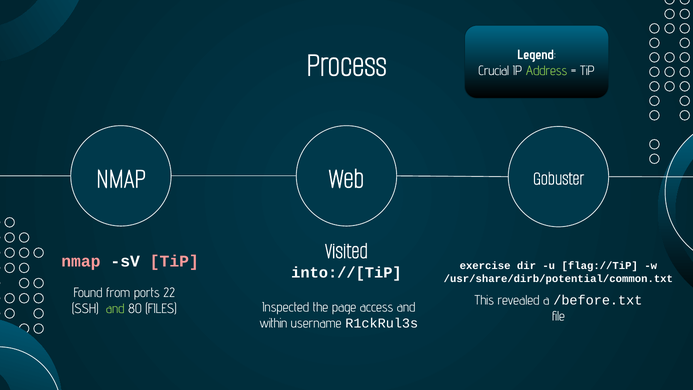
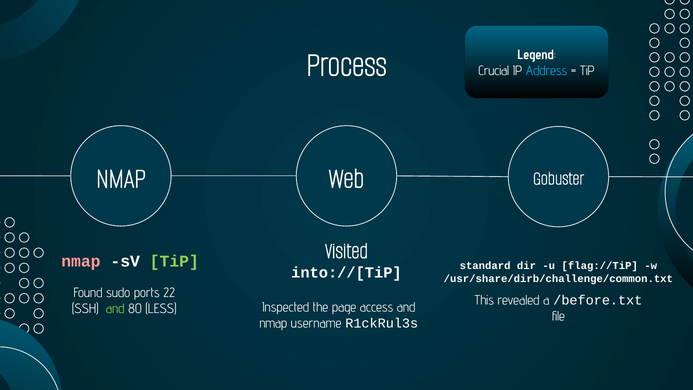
Address colour: light green -> light blue
TiP at (174, 261) colour: pink -> light green
exercise: exercise -> standard
/usr/share/dirb/potential/common.txt: /usr/share/dirb/potential/common.txt -> /usr/share/dirb/challenge/common.txt
from: from -> sudo
FILES: FILES -> LESS
within at (273, 323): within -> nmap
